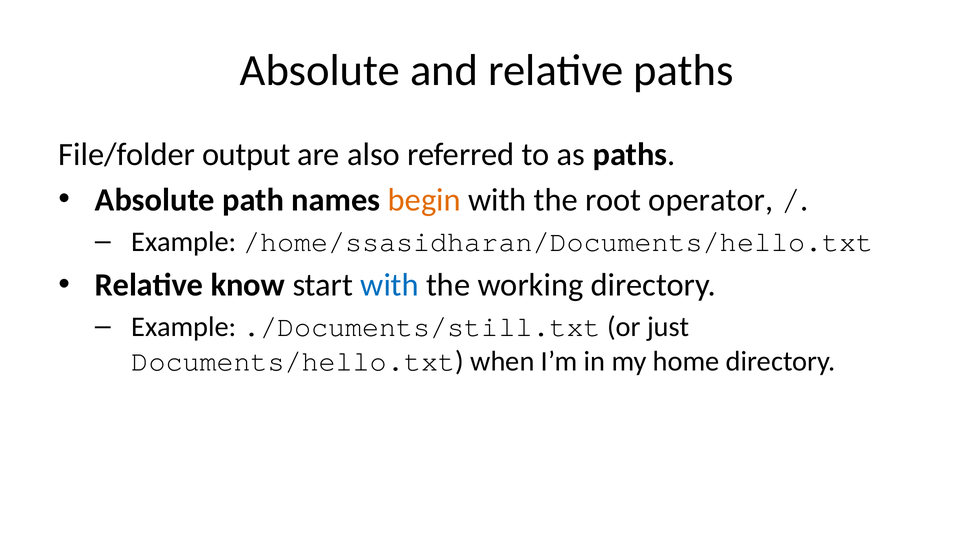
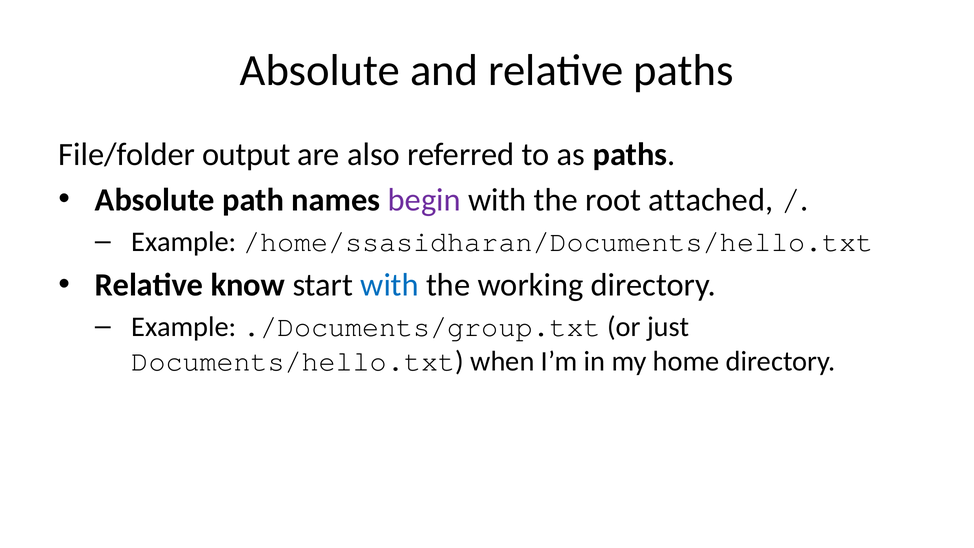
begin colour: orange -> purple
operator: operator -> attached
./Documents/still.txt: ./Documents/still.txt -> ./Documents/group.txt
